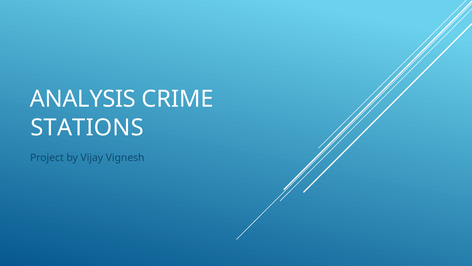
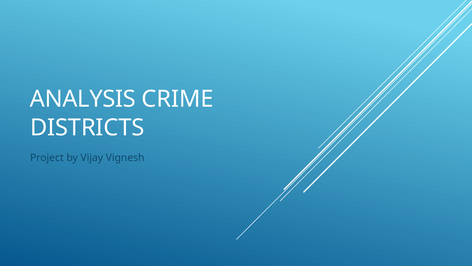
STATIONS: STATIONS -> DISTRICTS
